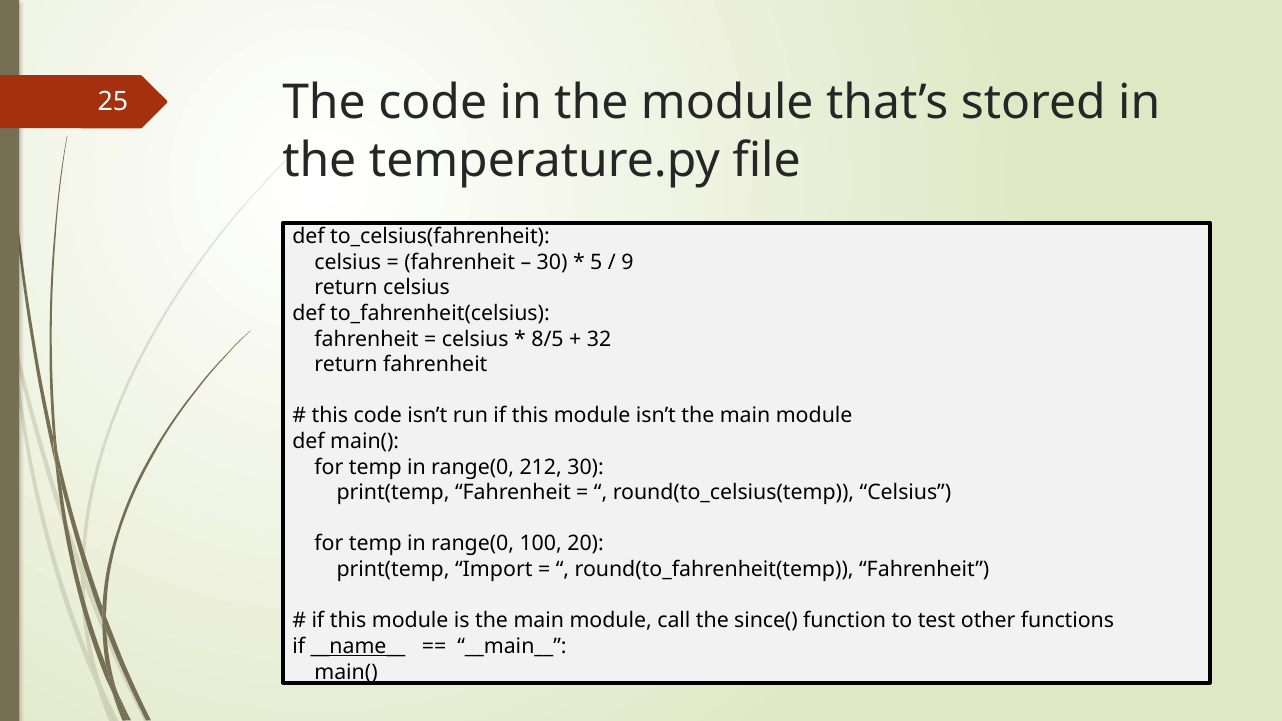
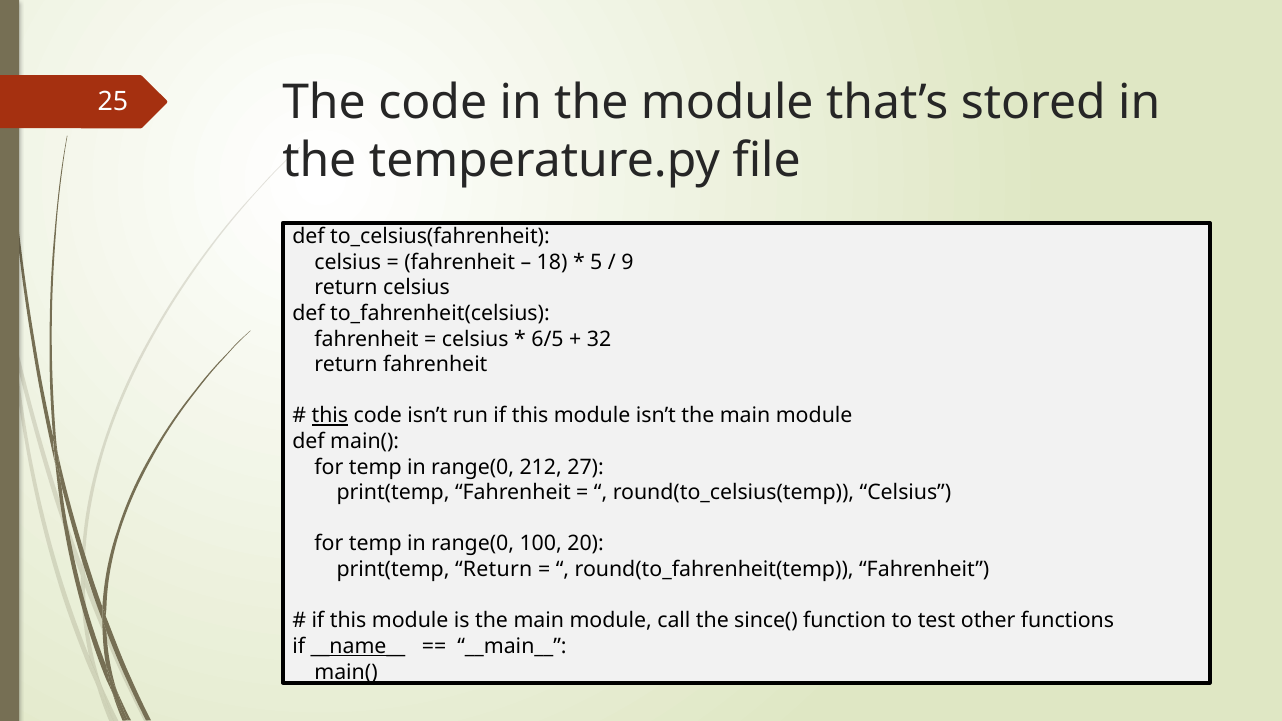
30 at (552, 262): 30 -> 18
8/5: 8/5 -> 6/5
this at (330, 416) underline: none -> present
212 30: 30 -> 27
print(temp Import: Import -> Return
